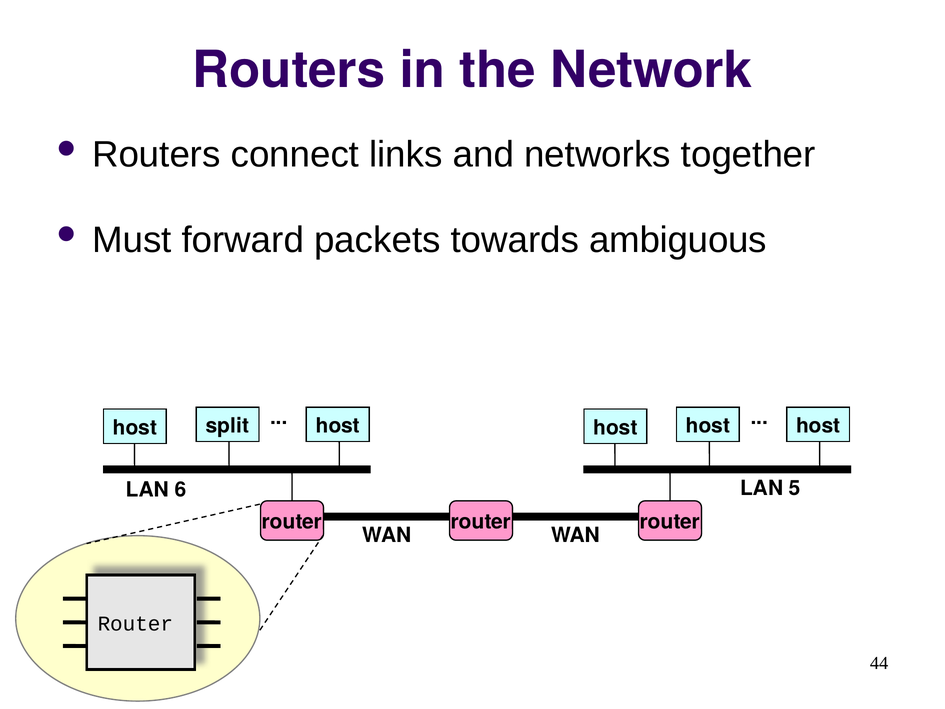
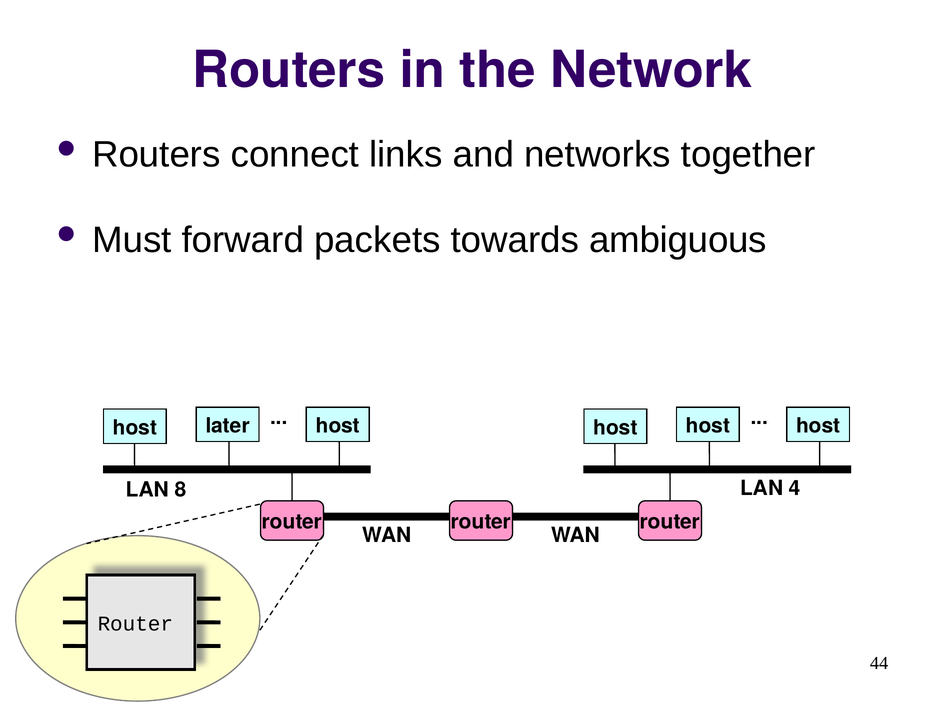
split: split -> later
5: 5 -> 4
6: 6 -> 8
